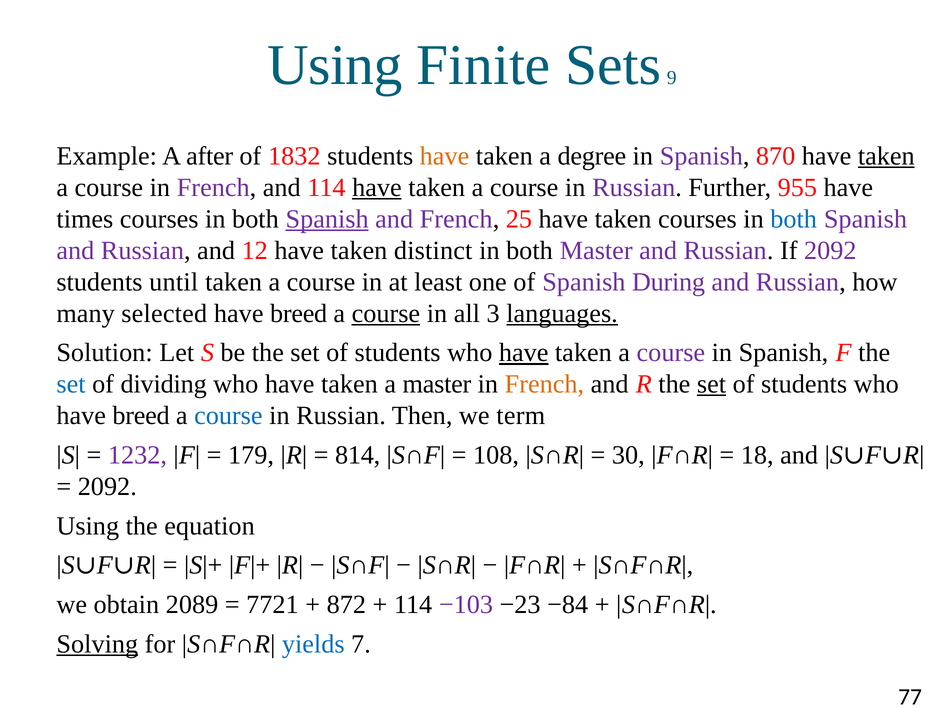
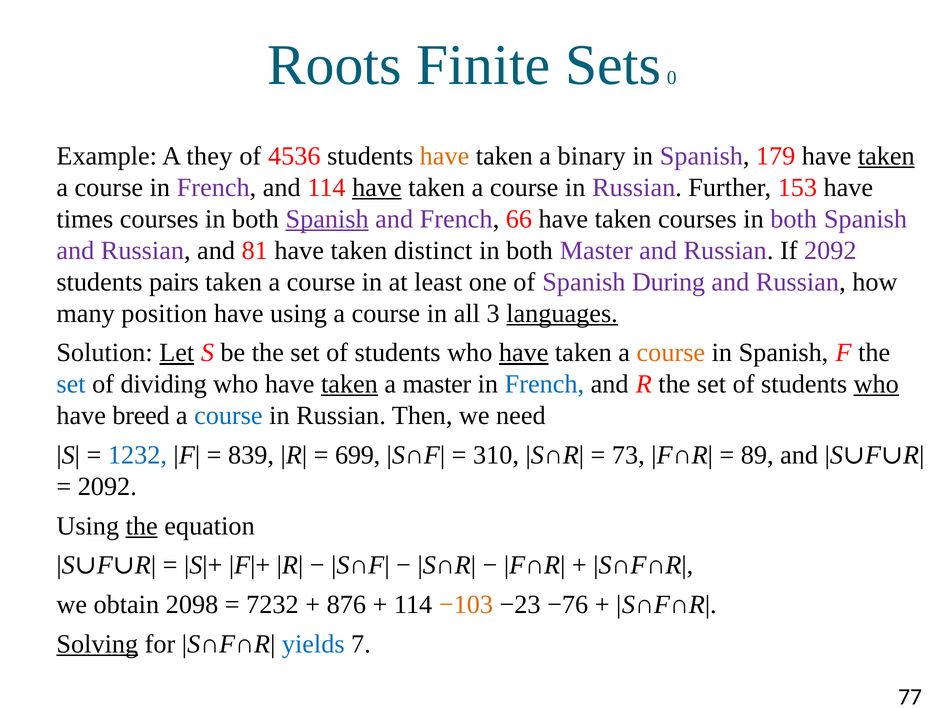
Using at (335, 65): Using -> Roots
9: 9 -> 0
after: after -> they
1832: 1832 -> 4536
degree: degree -> binary
870: 870 -> 179
955: 955 -> 153
25: 25 -> 66
both at (794, 219) colour: blue -> purple
12: 12 -> 81
until: until -> pairs
selected: selected -> position
breed at (299, 313): breed -> using
course at (386, 313) underline: present -> none
Let underline: none -> present
course at (671, 353) colour: purple -> orange
taken at (349, 384) underline: none -> present
French at (544, 384) colour: orange -> blue
set at (711, 384) underline: present -> none
who at (876, 384) underline: none -> present
term: term -> need
1232 colour: purple -> blue
179: 179 -> 839
814: 814 -> 699
108: 108 -> 310
30: 30 -> 73
18: 18 -> 89
the at (142, 526) underline: none -> present
2089: 2089 -> 2098
7721: 7721 -> 7232
872: 872 -> 876
−103 colour: purple -> orange
−84: −84 -> −76
